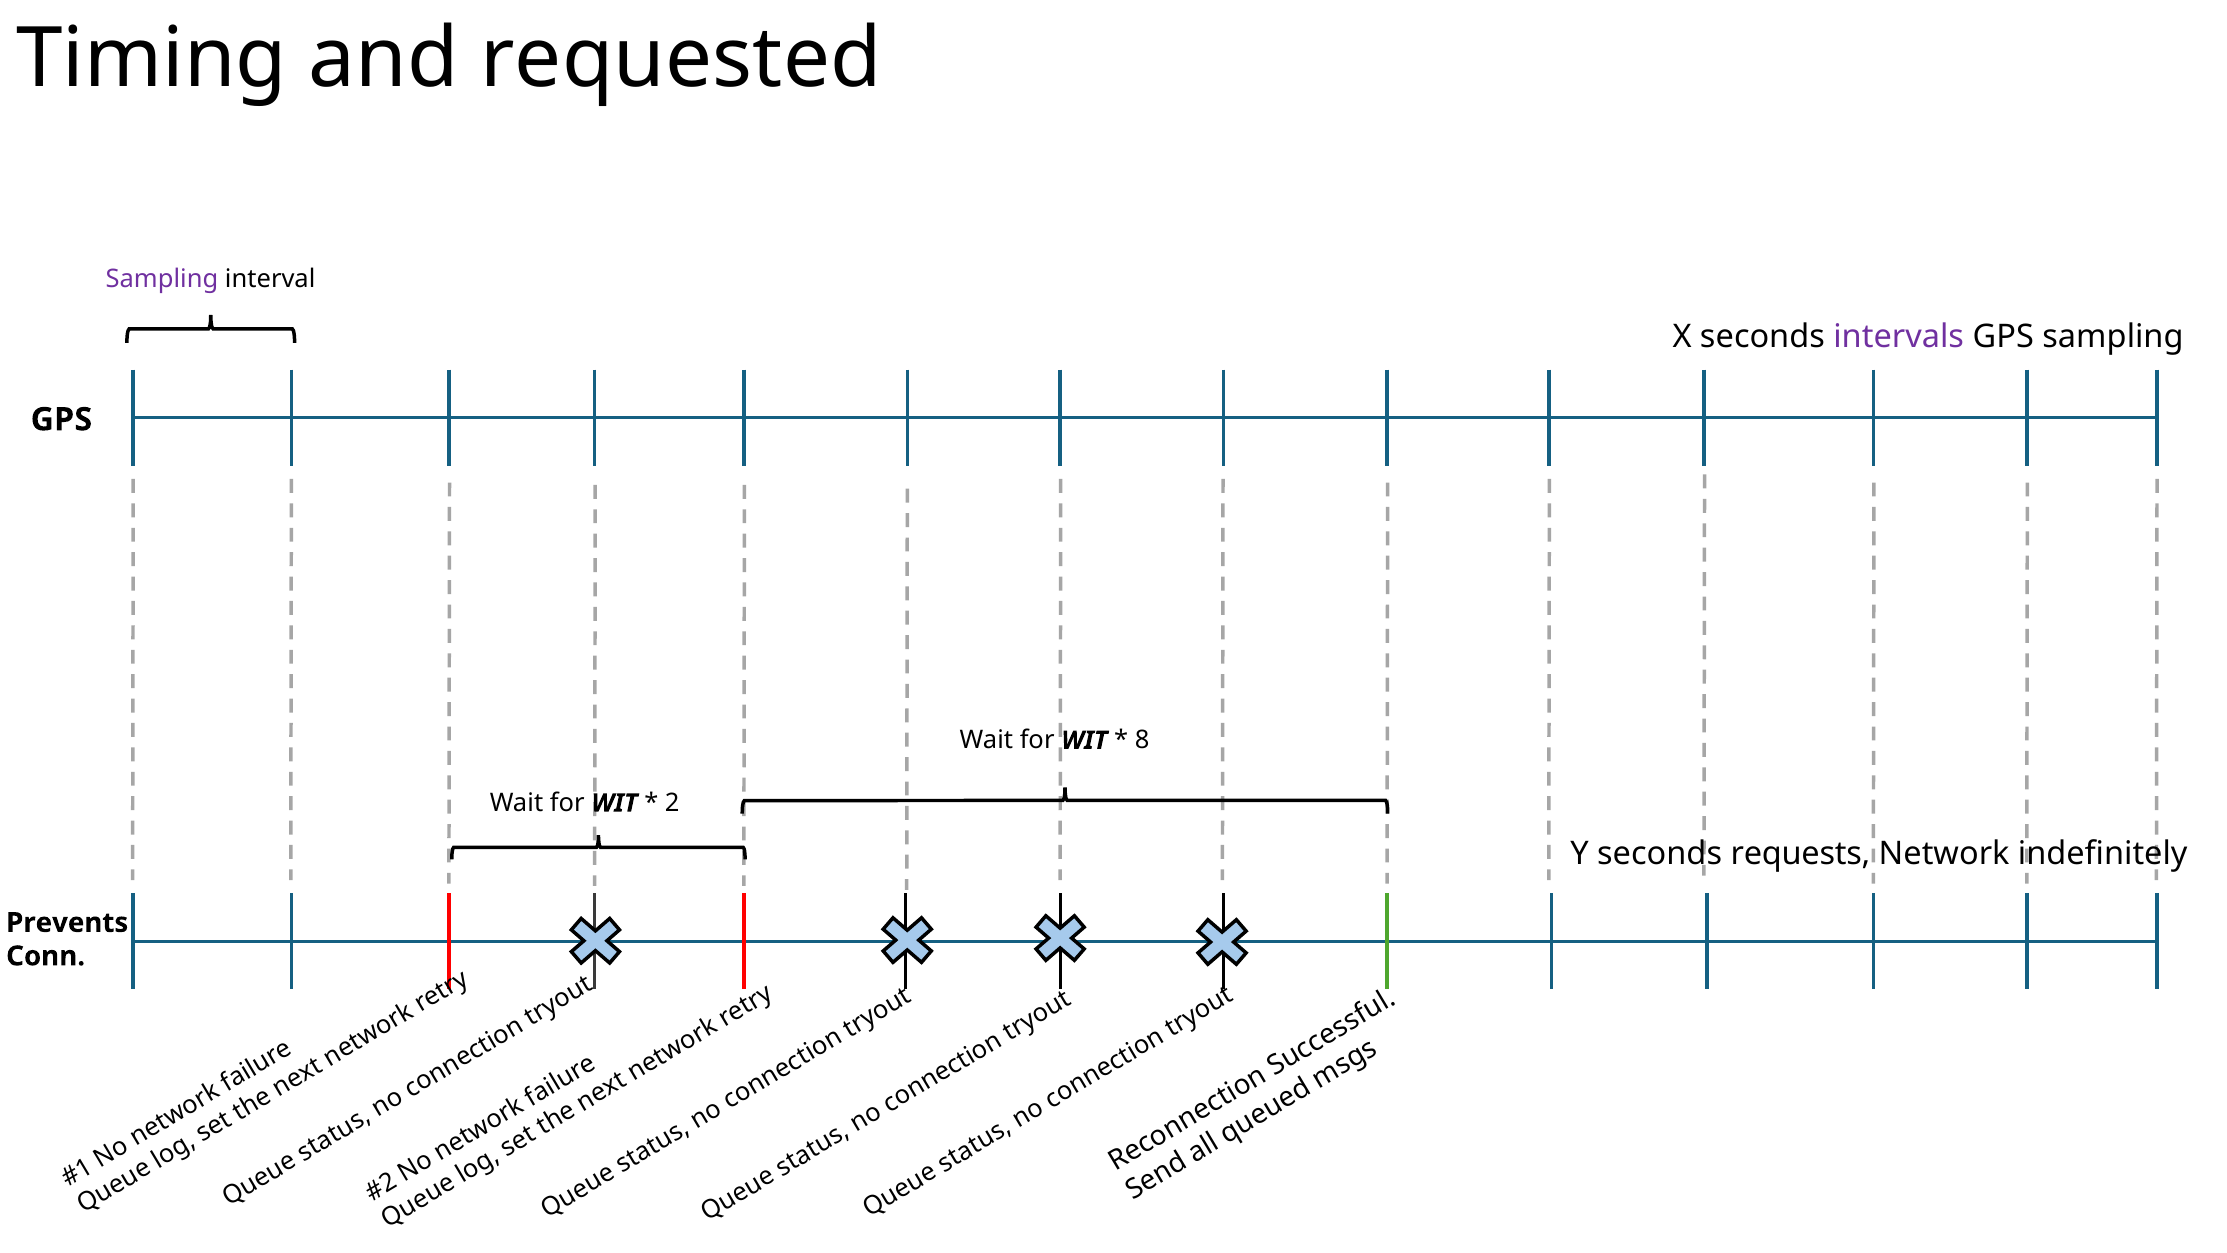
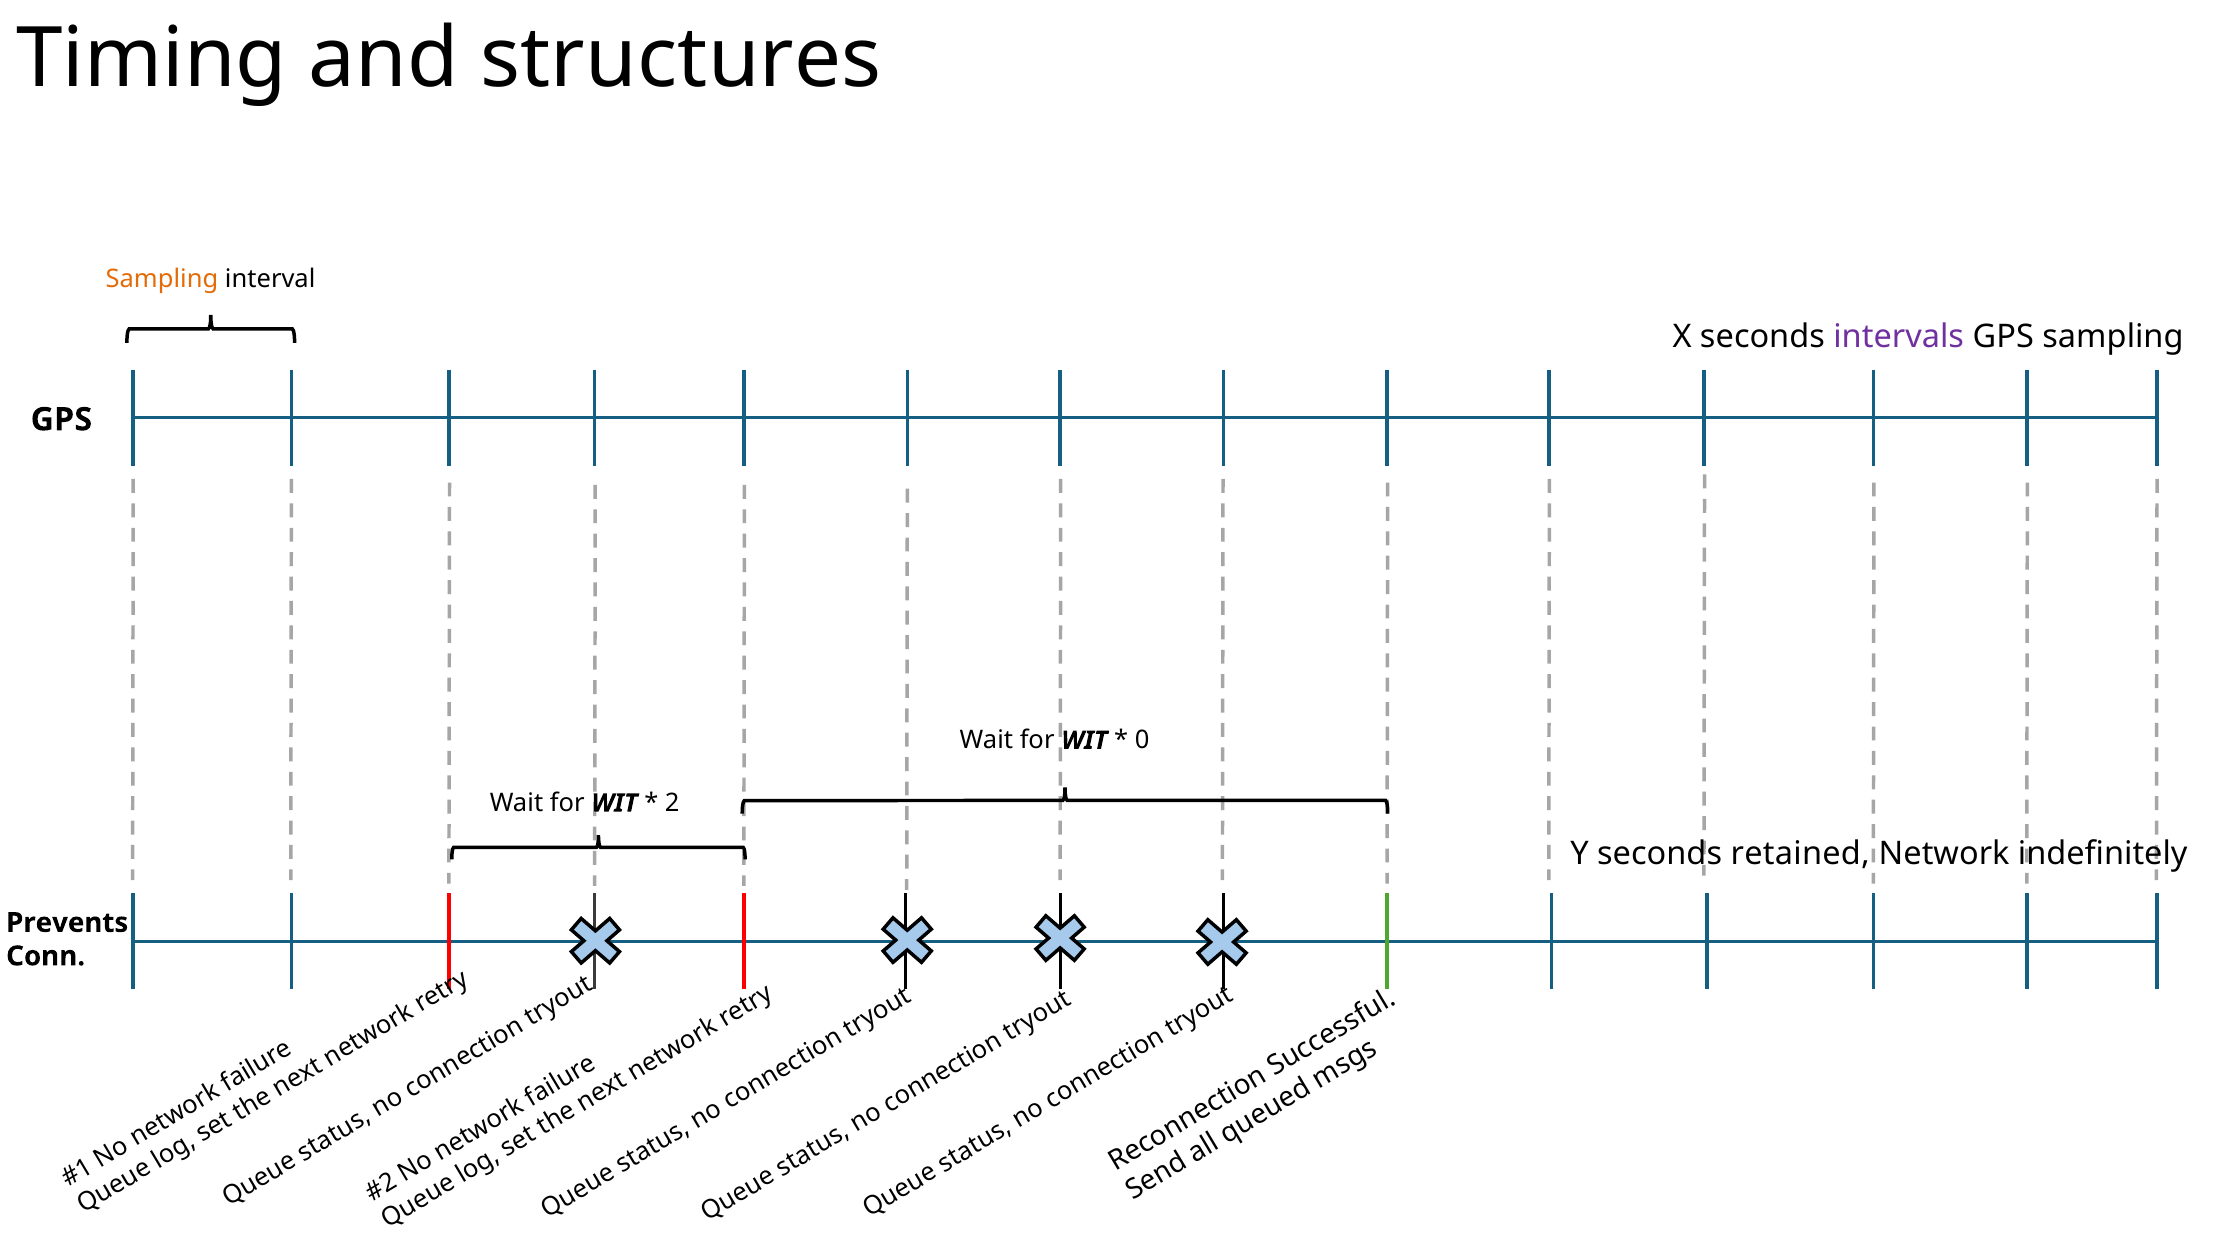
requested: requested -> structures
Sampling at (162, 279) colour: purple -> orange
8: 8 -> 0
requests: requests -> retained
